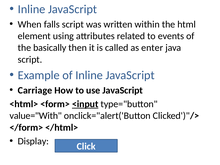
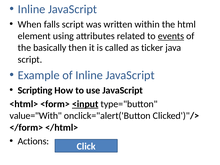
events underline: none -> present
enter: enter -> ticker
Carriage: Carriage -> Scripting
Display: Display -> Actions
